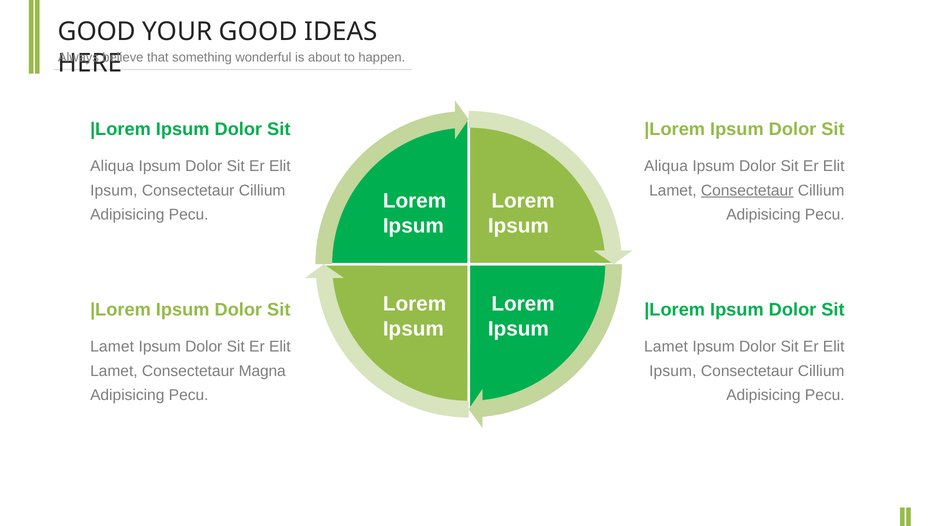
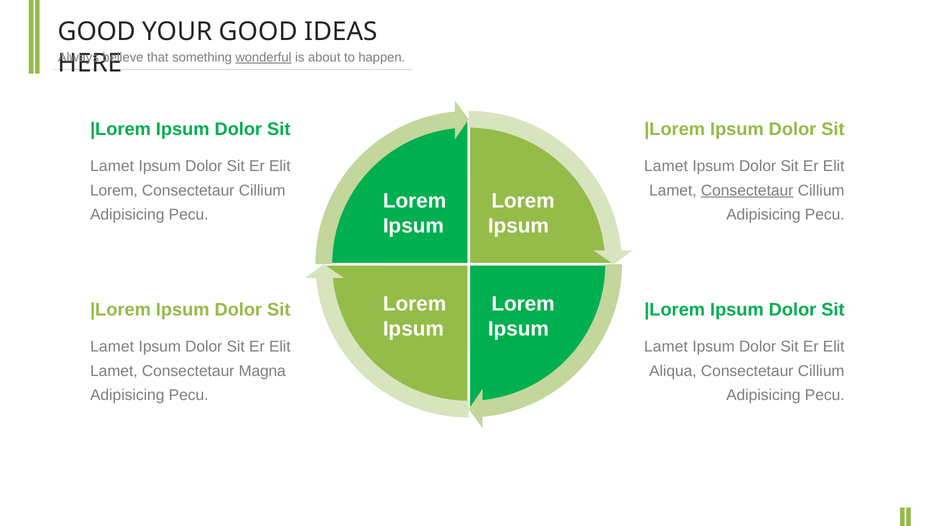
wonderful underline: none -> present
Aliqua at (112, 166): Aliqua -> Lamet
Aliqua at (666, 166): Aliqua -> Lamet
Ipsum at (114, 190): Ipsum -> Lorem
Ipsum at (673, 371): Ipsum -> Aliqua
